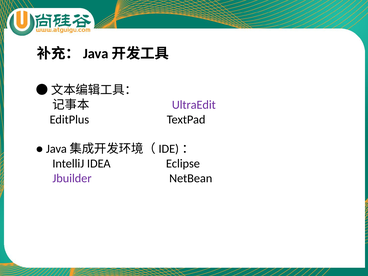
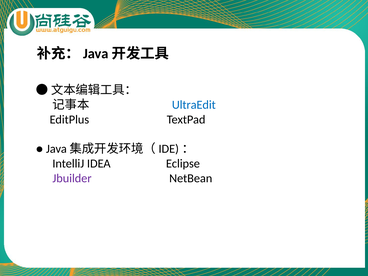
UltraEdit colour: purple -> blue
